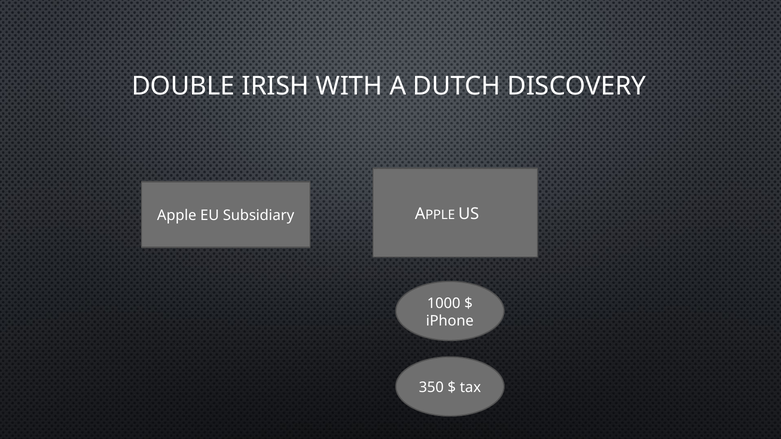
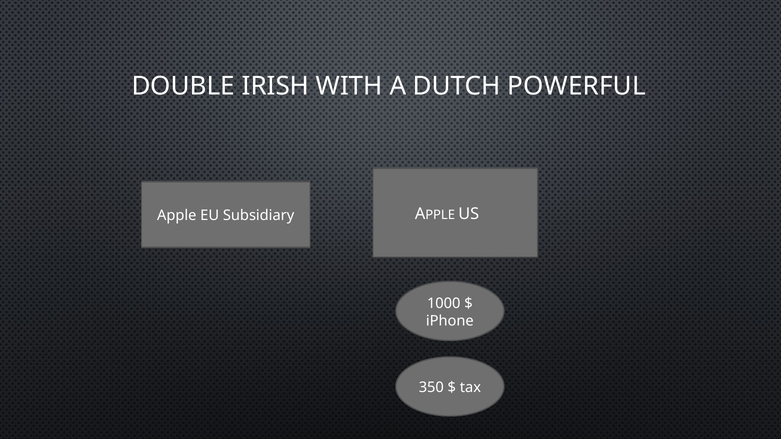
DISCOVERY: DISCOVERY -> POWERFUL
